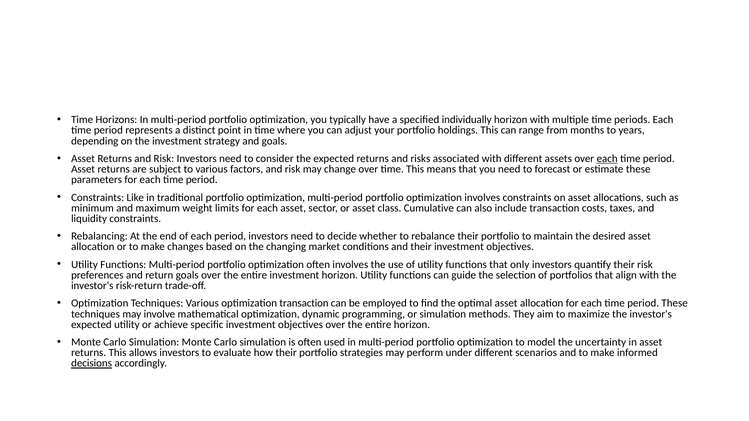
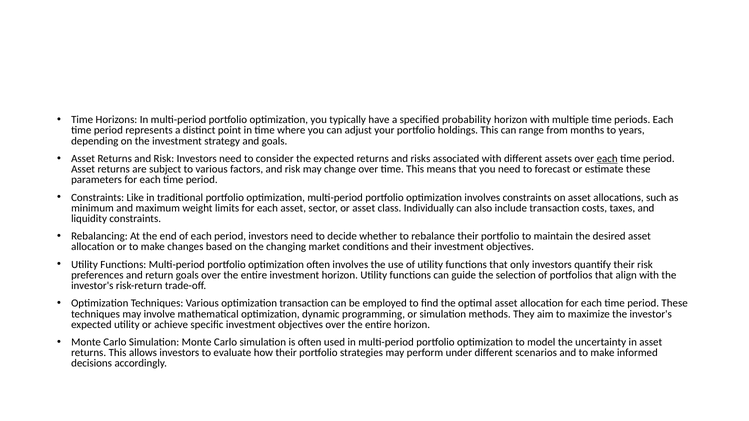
individually: individually -> probability
Cumulative: Cumulative -> Individually
decisions underline: present -> none
